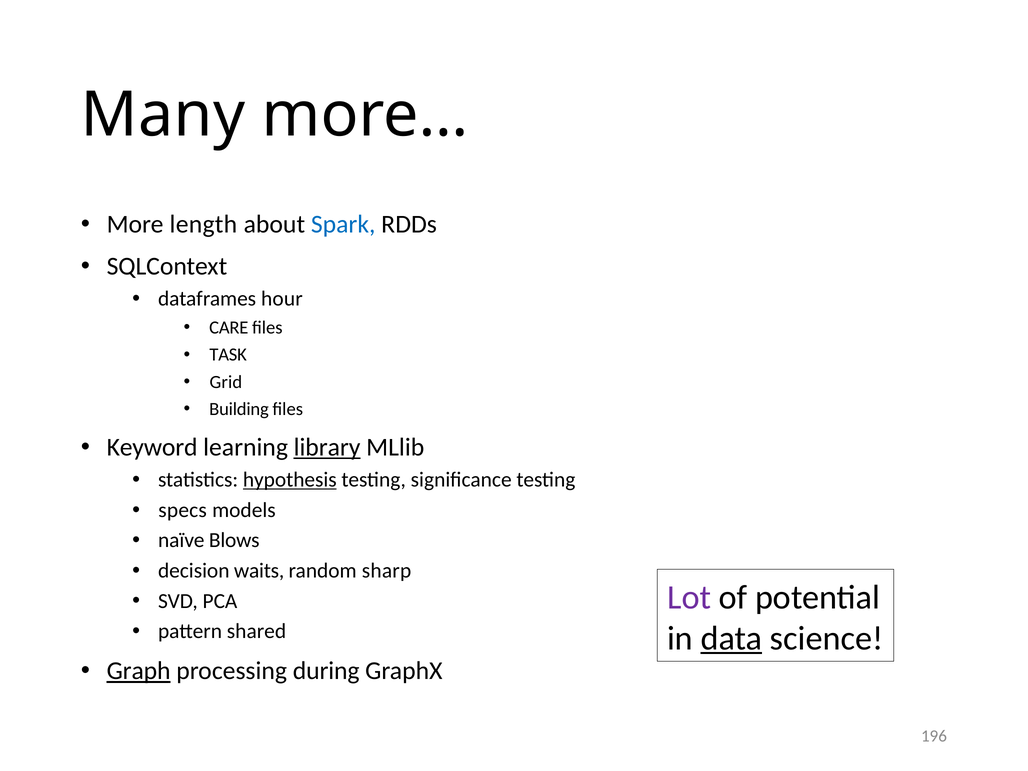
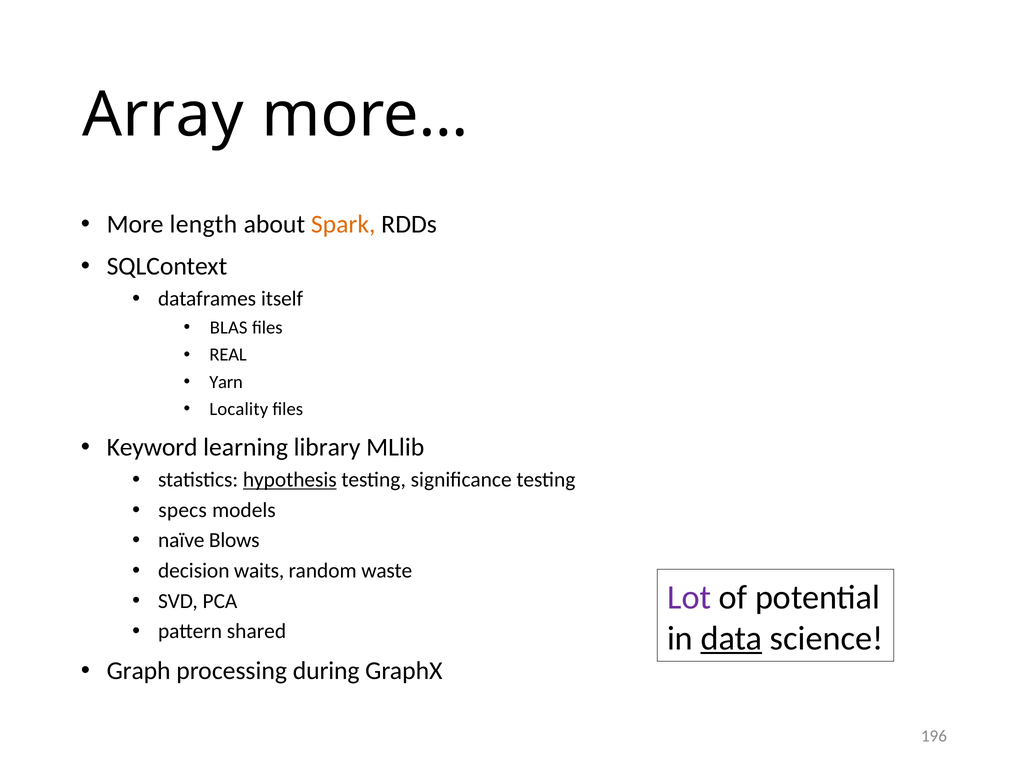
Many: Many -> Array
Spark colour: blue -> orange
hour: hour -> itself
CARE: CARE -> BLAS
TASK: TASK -> REAL
Grid: Grid -> Yarn
Building: Building -> Locality
library underline: present -> none
sharp: sharp -> waste
Graph underline: present -> none
